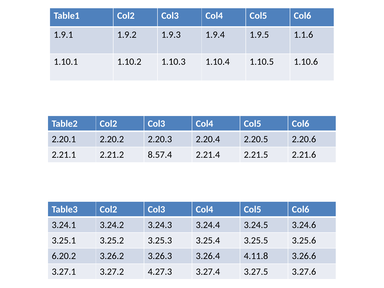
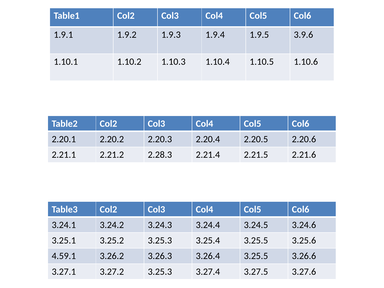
1.1.6: 1.1.6 -> 3.9.6
8.57.4: 8.57.4 -> 2.28.3
6.20.2: 6.20.2 -> 4.59.1
3.26.4 4.11.8: 4.11.8 -> 3.25.5
3.27.2 4.27.3: 4.27.3 -> 3.25.3
